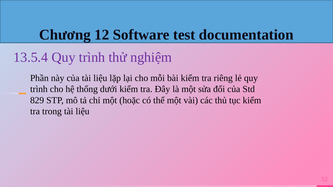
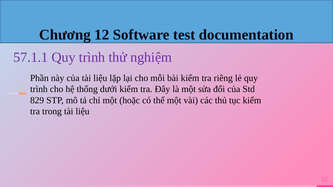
13.5.4: 13.5.4 -> 57.1.1
